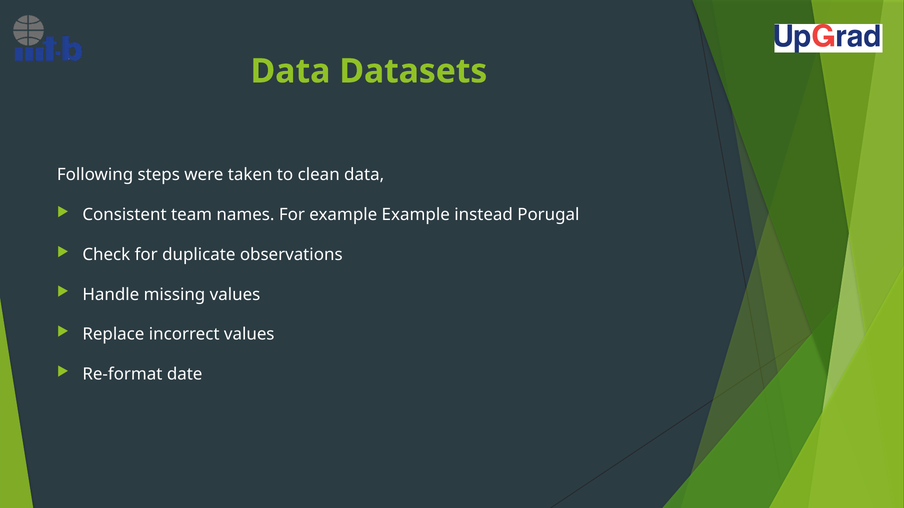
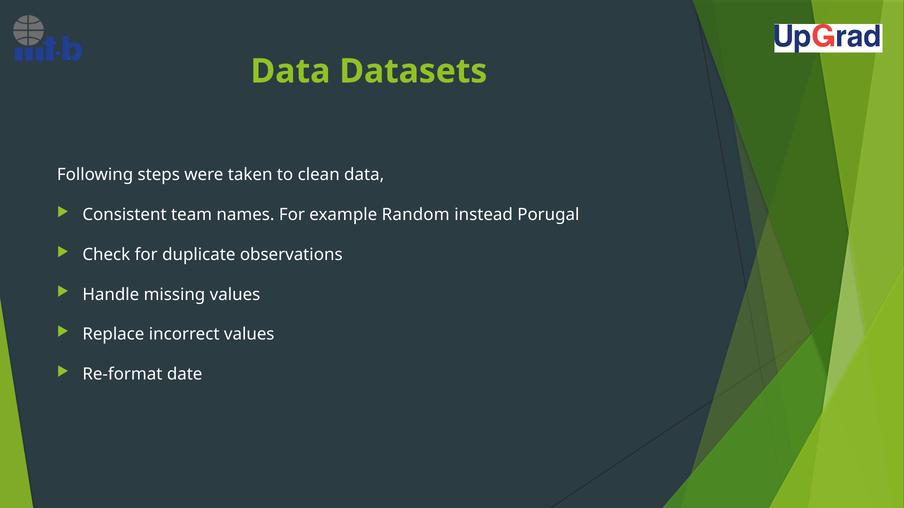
example Example: Example -> Random
